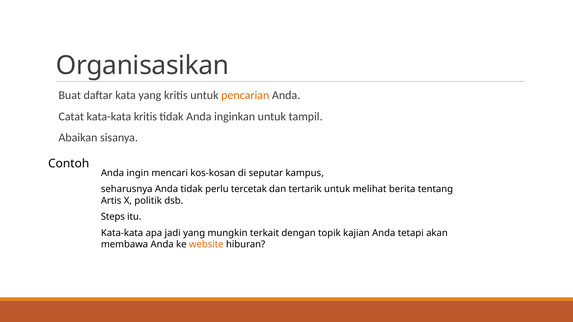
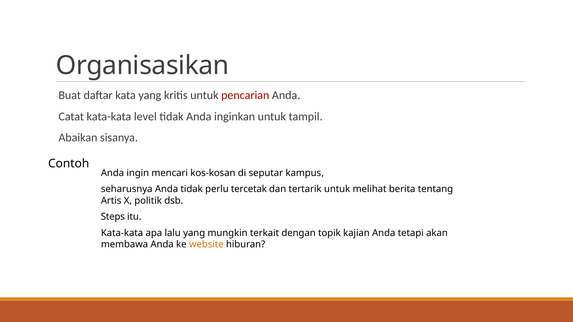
pencarian colour: orange -> red
kata-kata kritis: kritis -> level
jadi: jadi -> lalu
